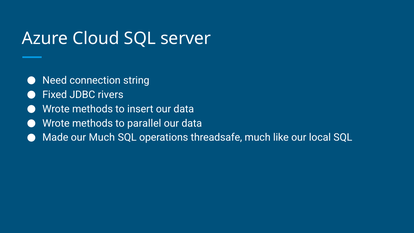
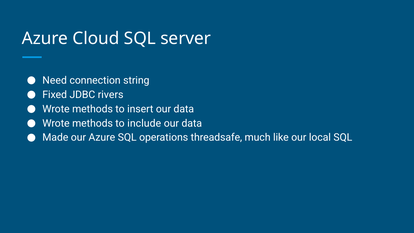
parallel: parallel -> include
our Much: Much -> Azure
